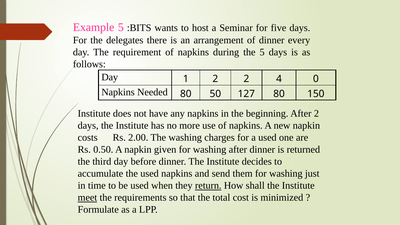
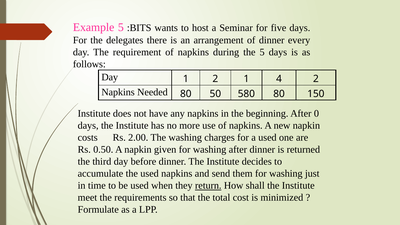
2 2: 2 -> 1
4 0: 0 -> 2
127: 127 -> 580
After 2: 2 -> 0
meet underline: present -> none
